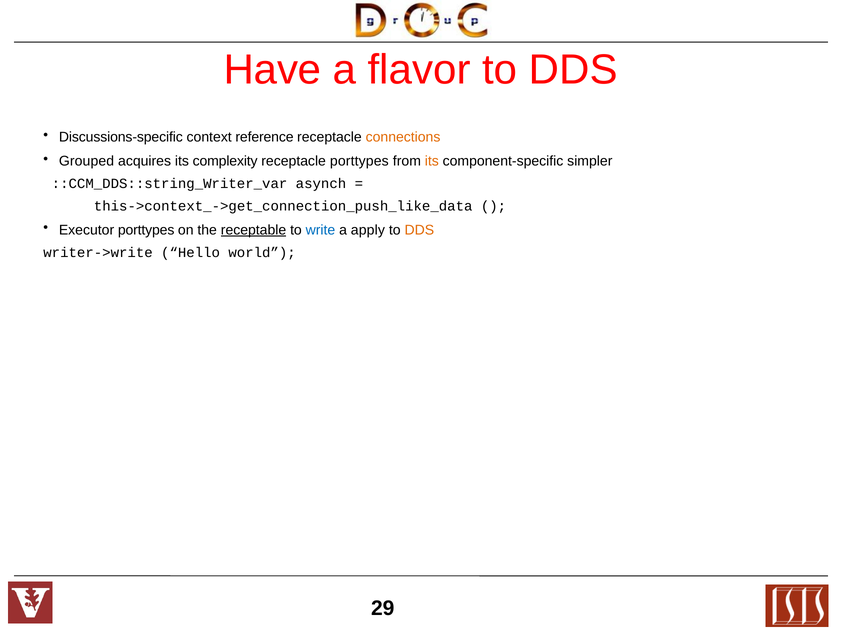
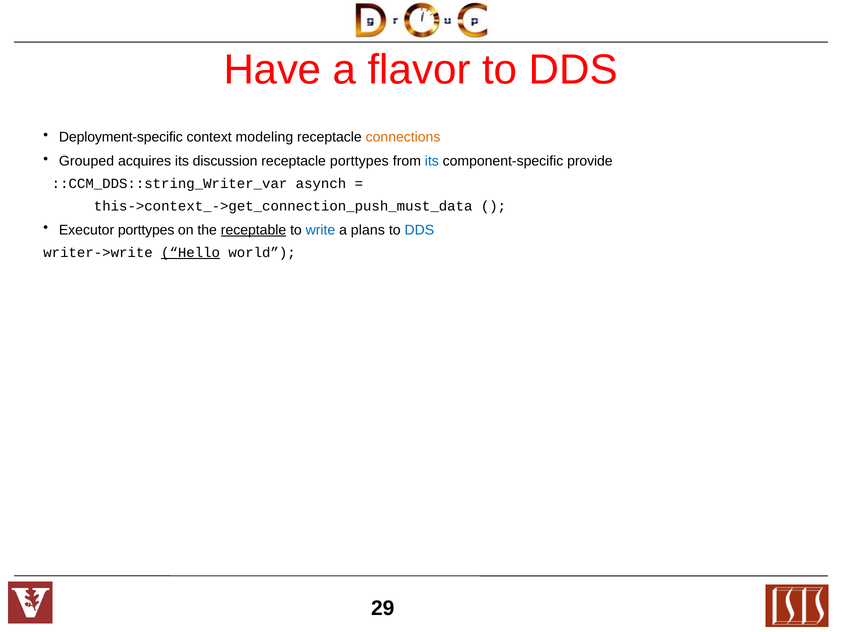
Discussions-specific: Discussions-specific -> Deployment-specific
reference: reference -> modeling
complexity: complexity -> discussion
its at (432, 161) colour: orange -> blue
simpler: simpler -> provide
this->context_->get_connection_push_like_data: this->context_->get_connection_push_like_data -> this->context_->get_connection_push_must_data
apply: apply -> plans
DDS at (419, 230) colour: orange -> blue
Hello underline: none -> present
